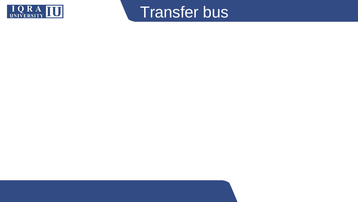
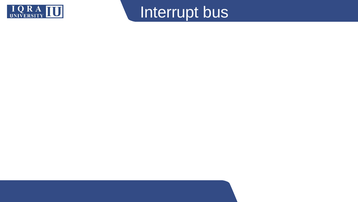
Transfer: Transfer -> Interrupt
